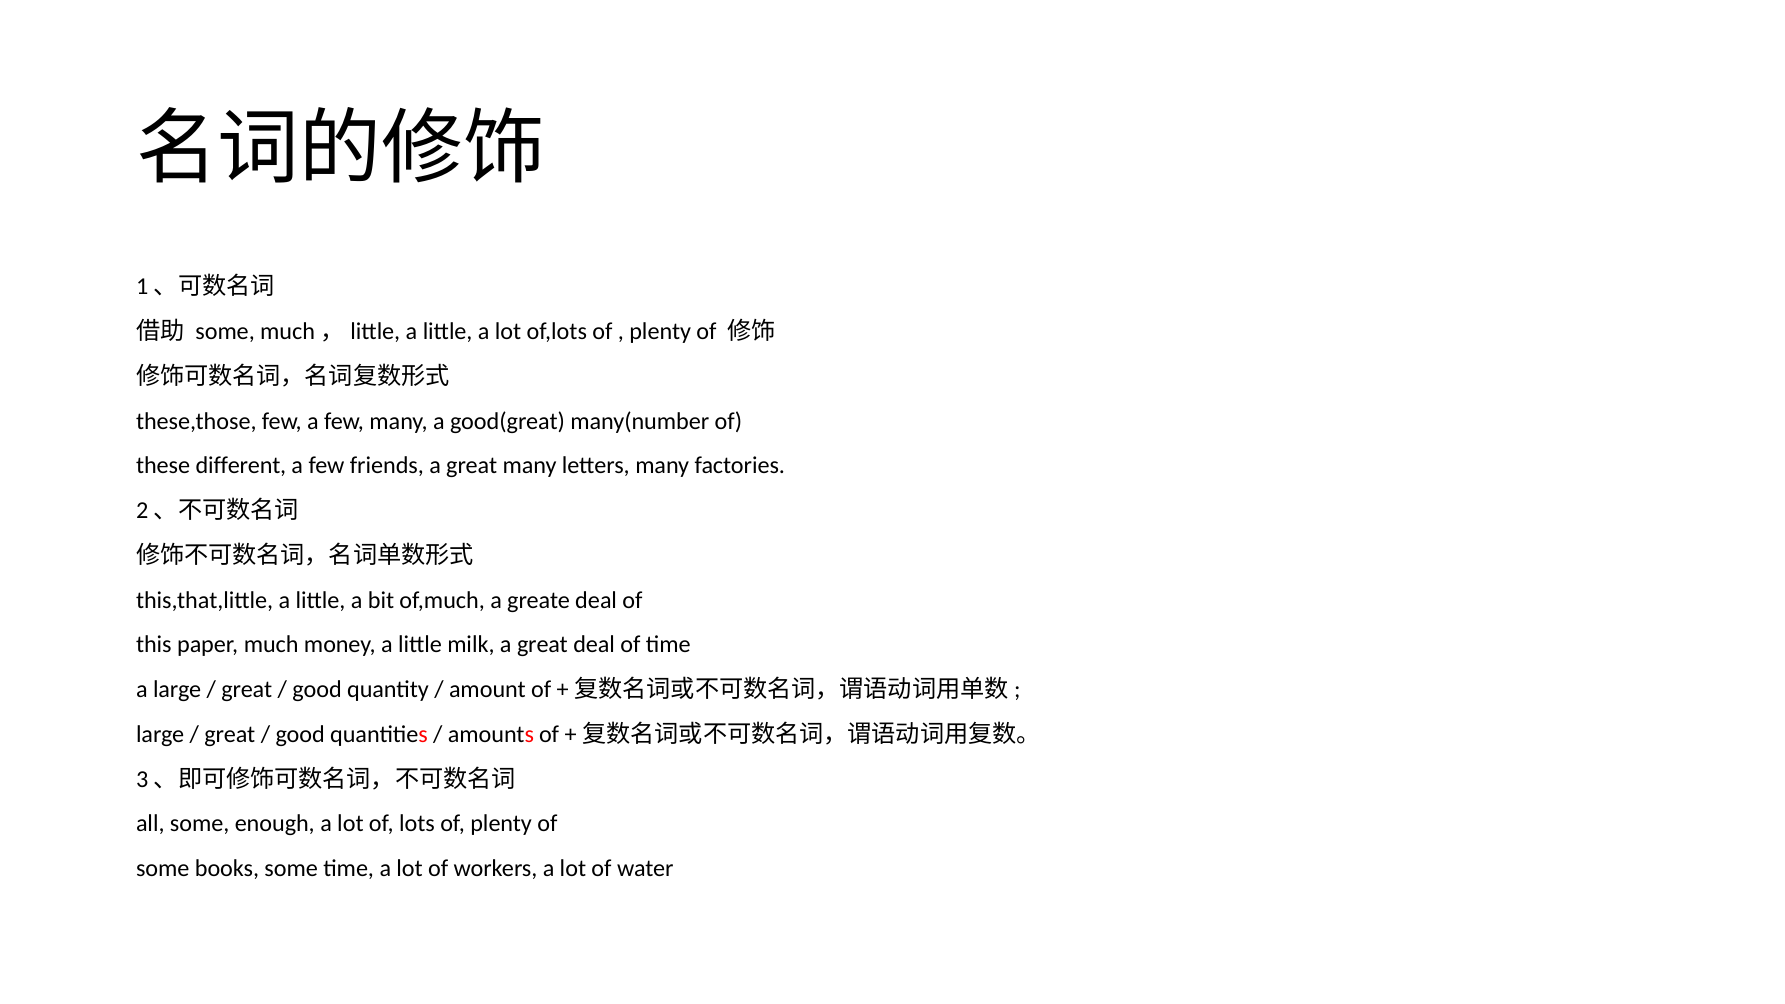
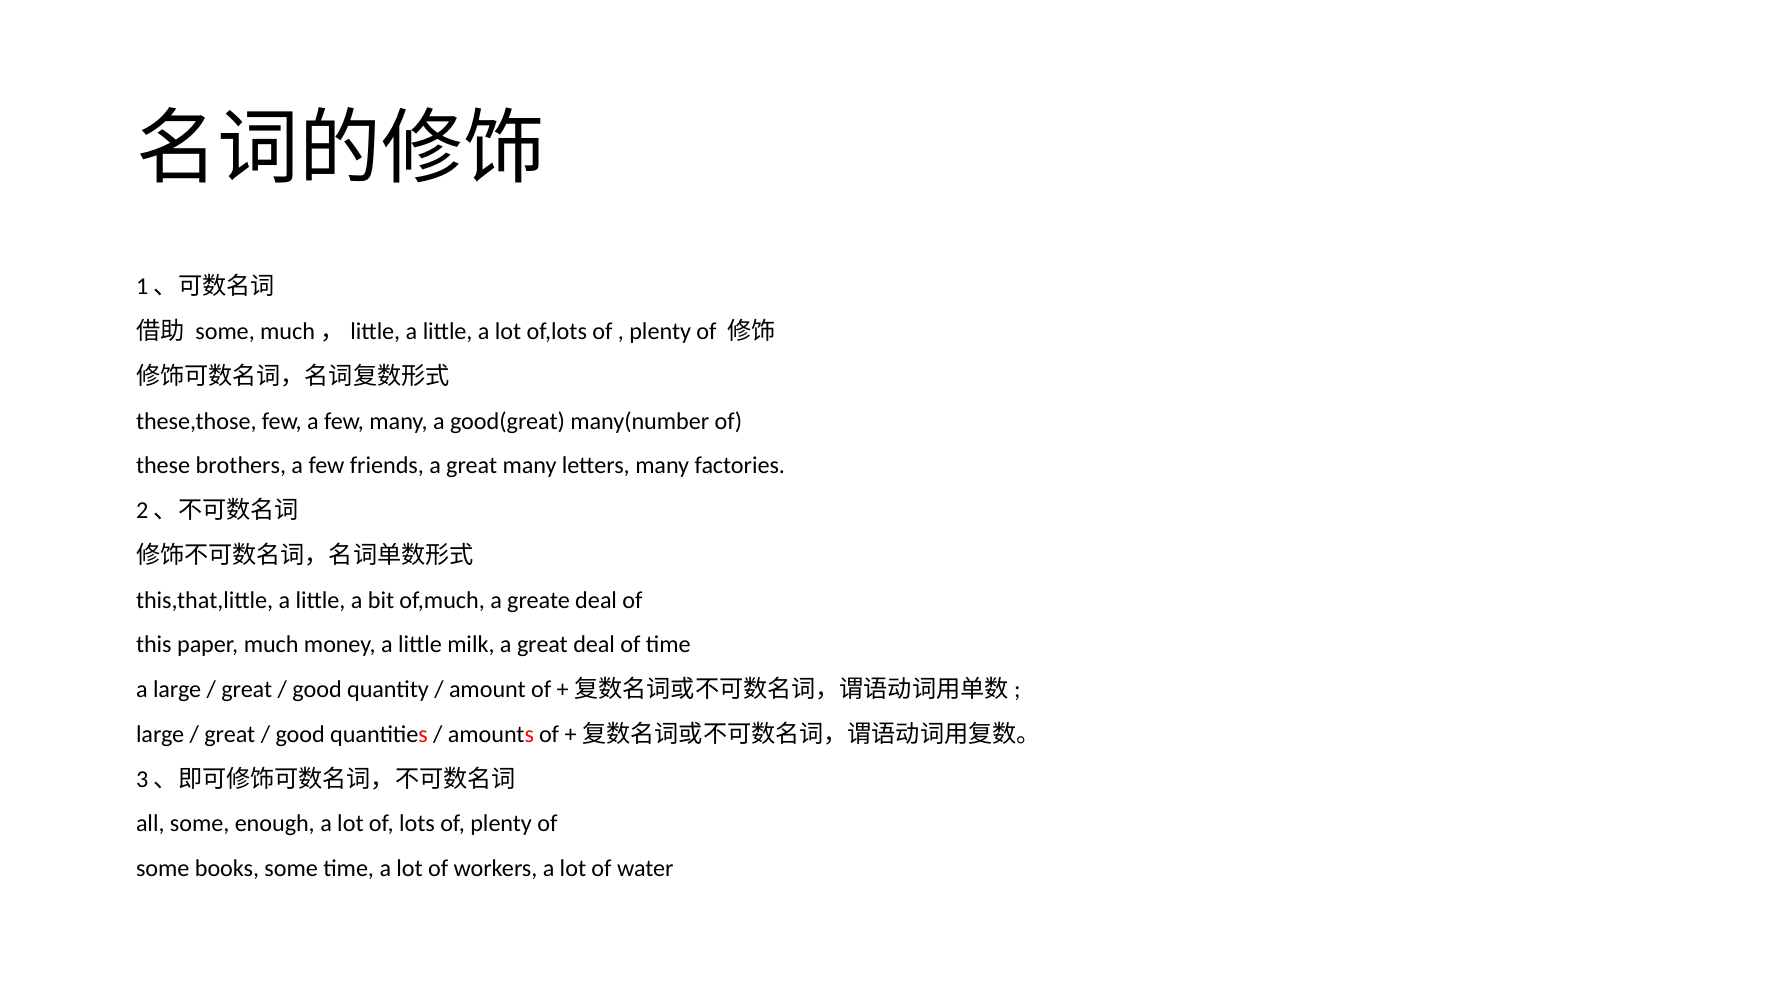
different: different -> brothers
